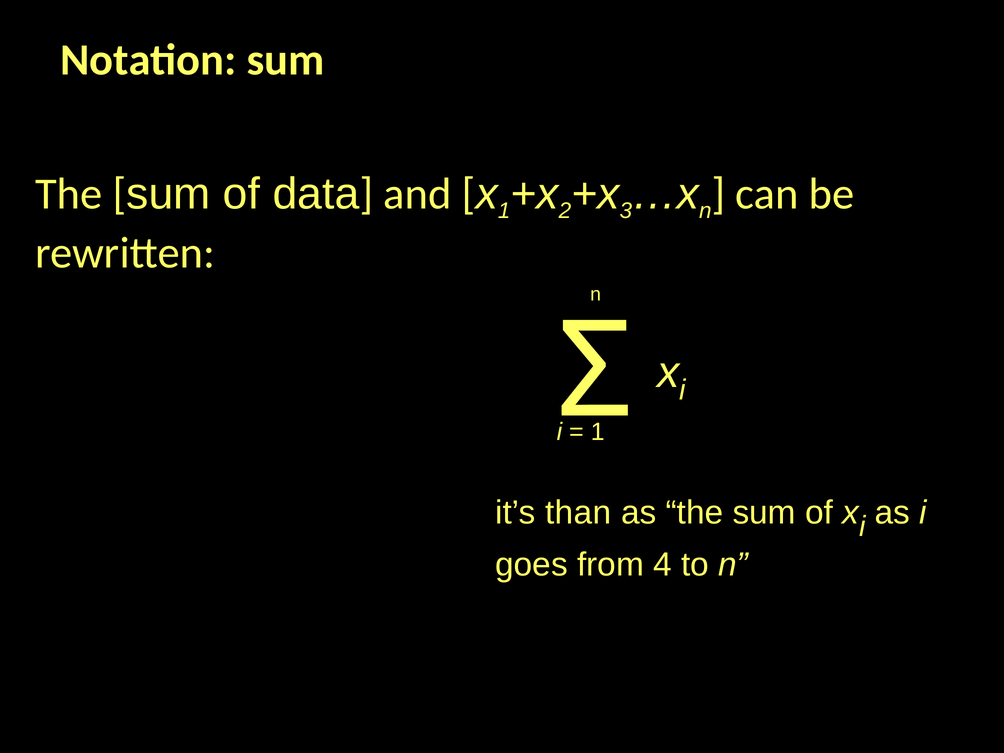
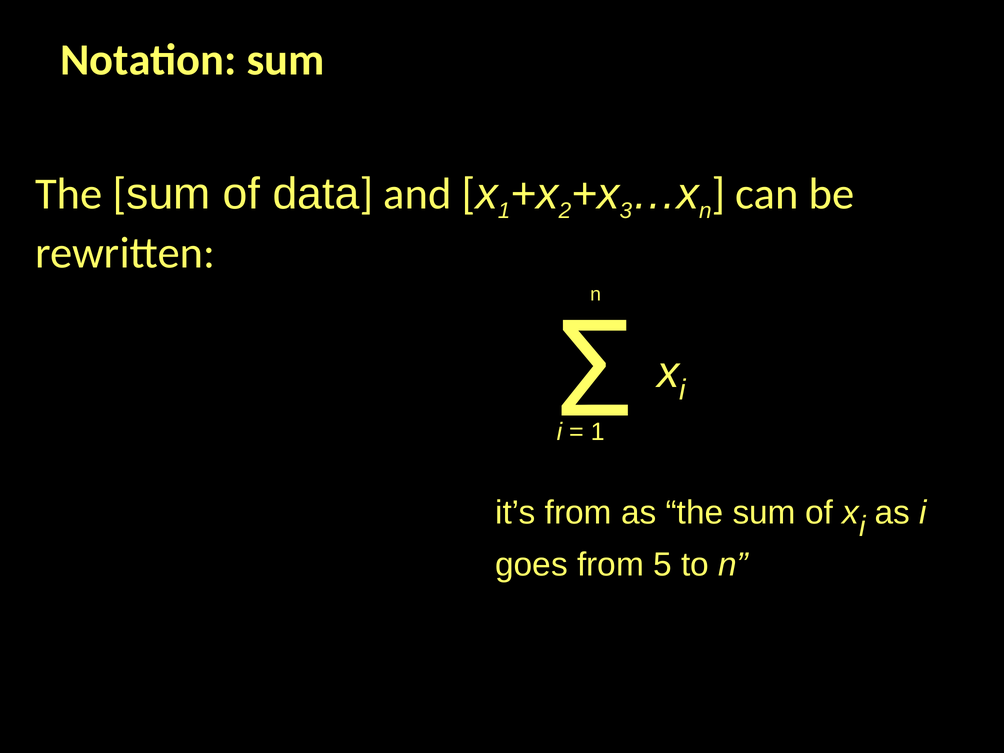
it’s than: than -> from
4: 4 -> 5
